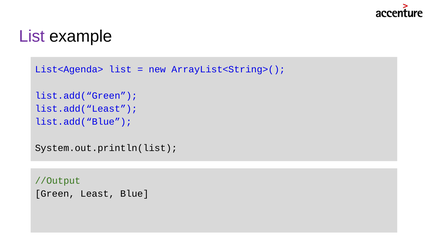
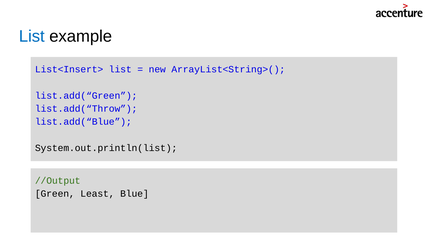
List at (32, 36) colour: purple -> blue
List<Agenda>: List<Agenda> -> List<Insert>
list.add(“Least: list.add(“Least -> list.add(“Throw
